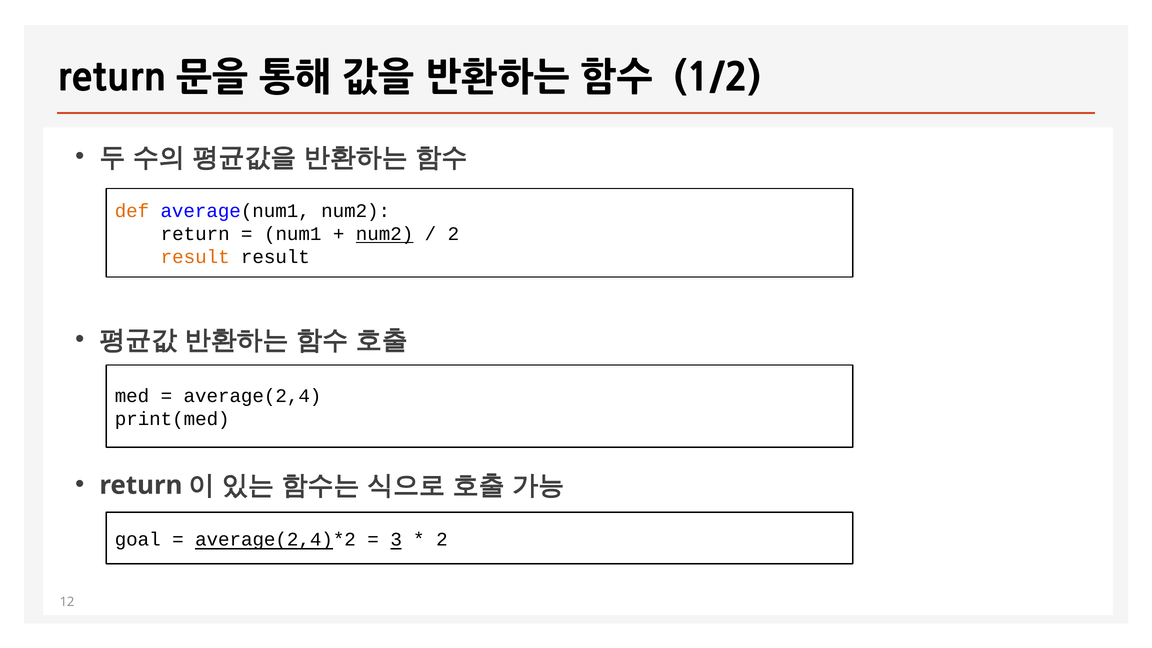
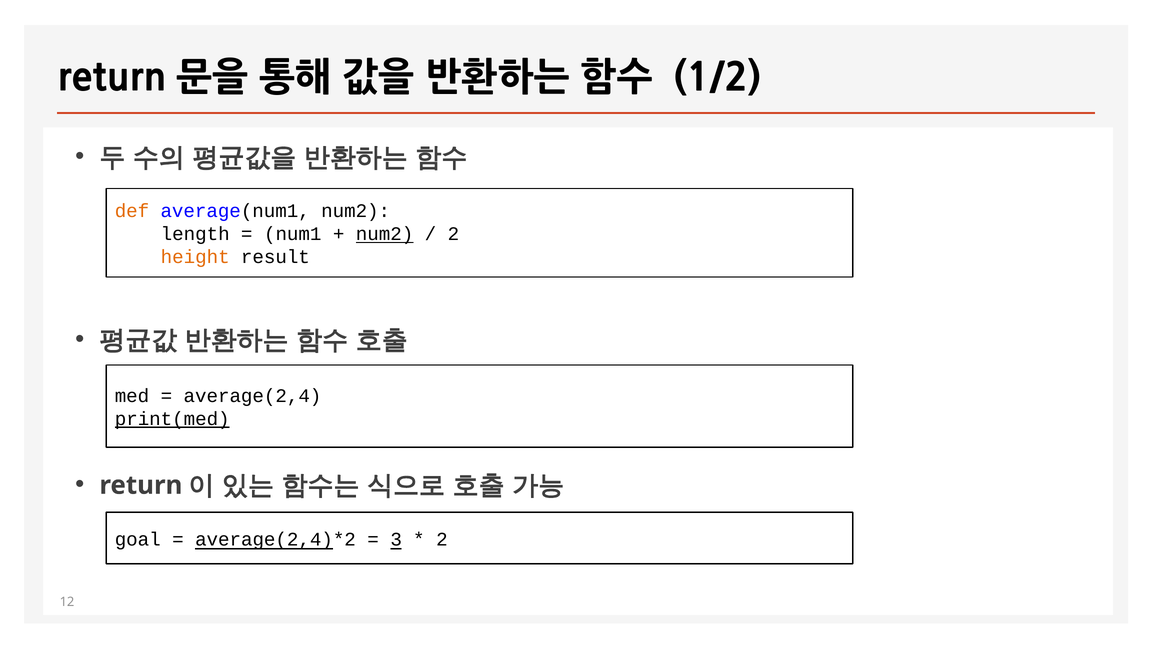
return at (195, 234): return -> length
result at (195, 257): result -> height
print(med underline: none -> present
